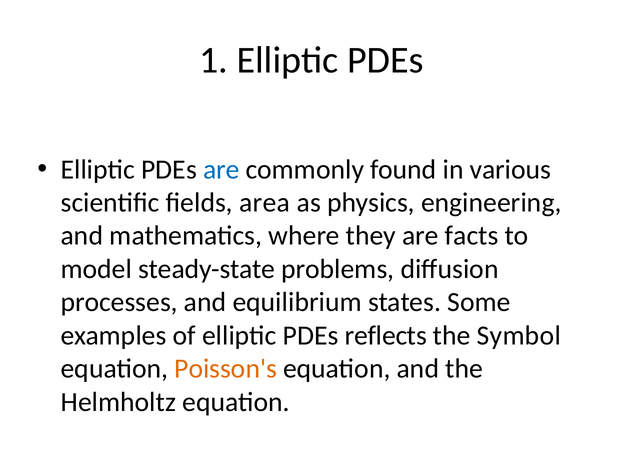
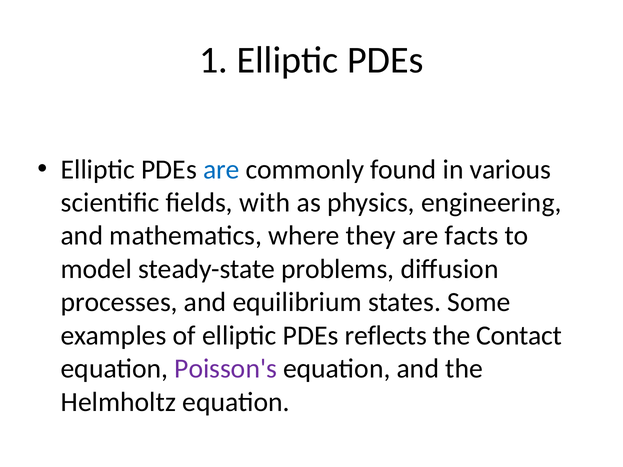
area: area -> with
Symbol: Symbol -> Contact
Poisson's colour: orange -> purple
